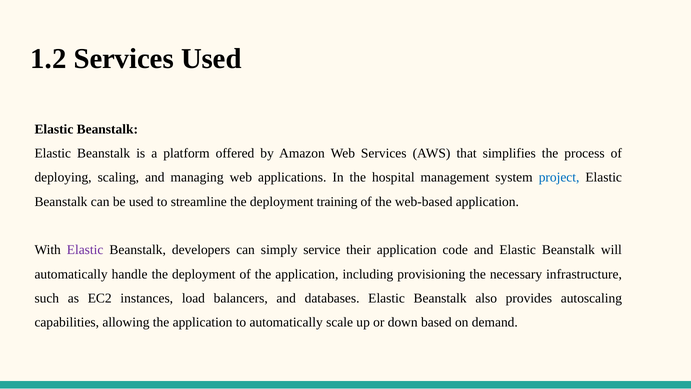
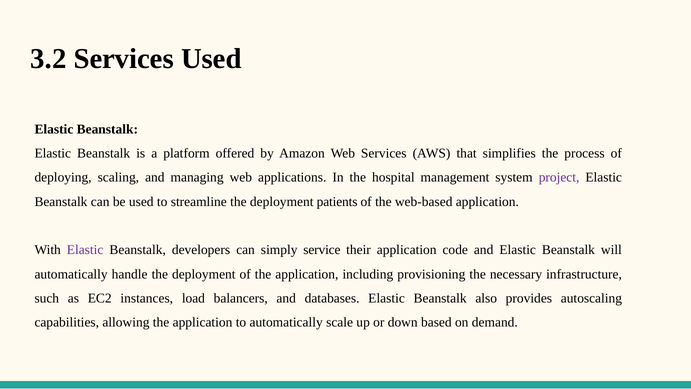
1.2: 1.2 -> 3.2
project colour: blue -> purple
training: training -> patients
